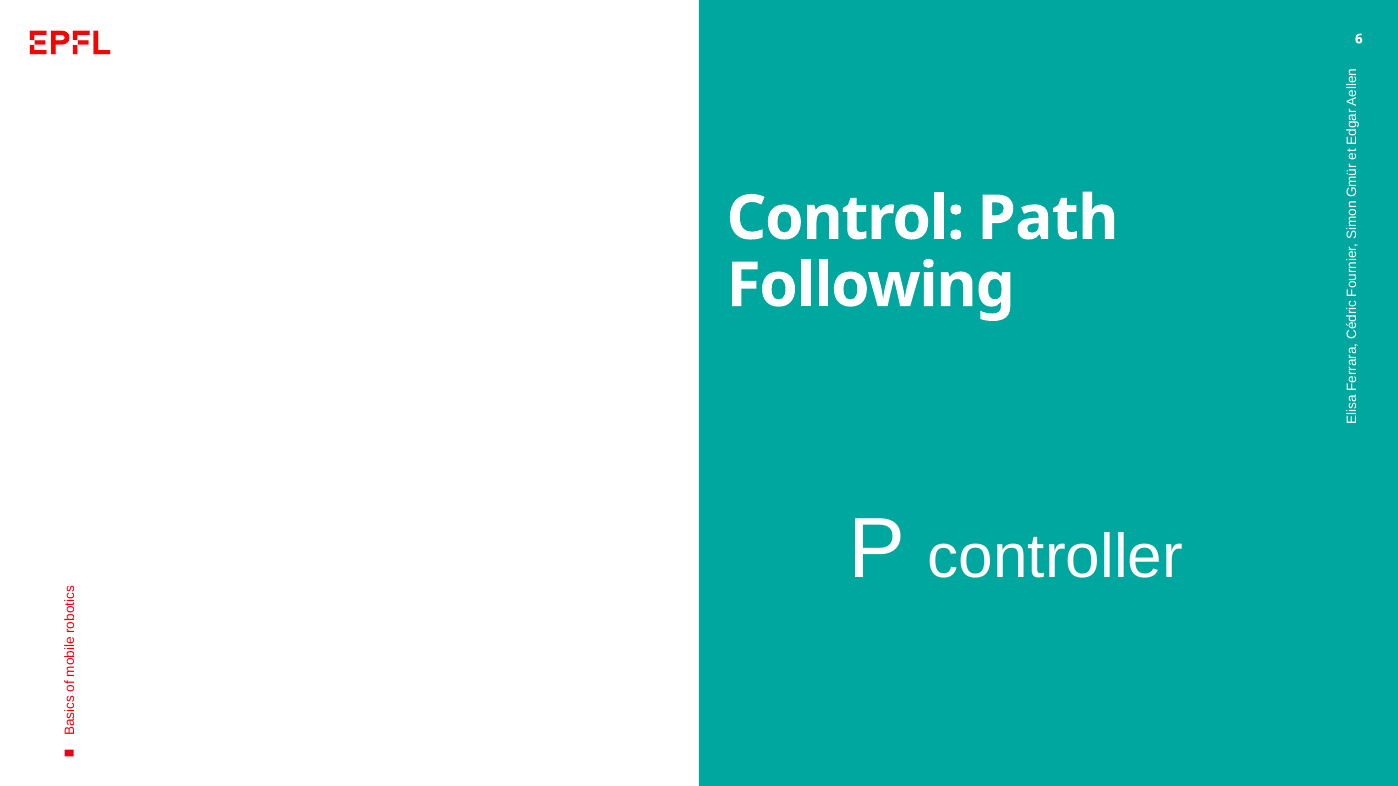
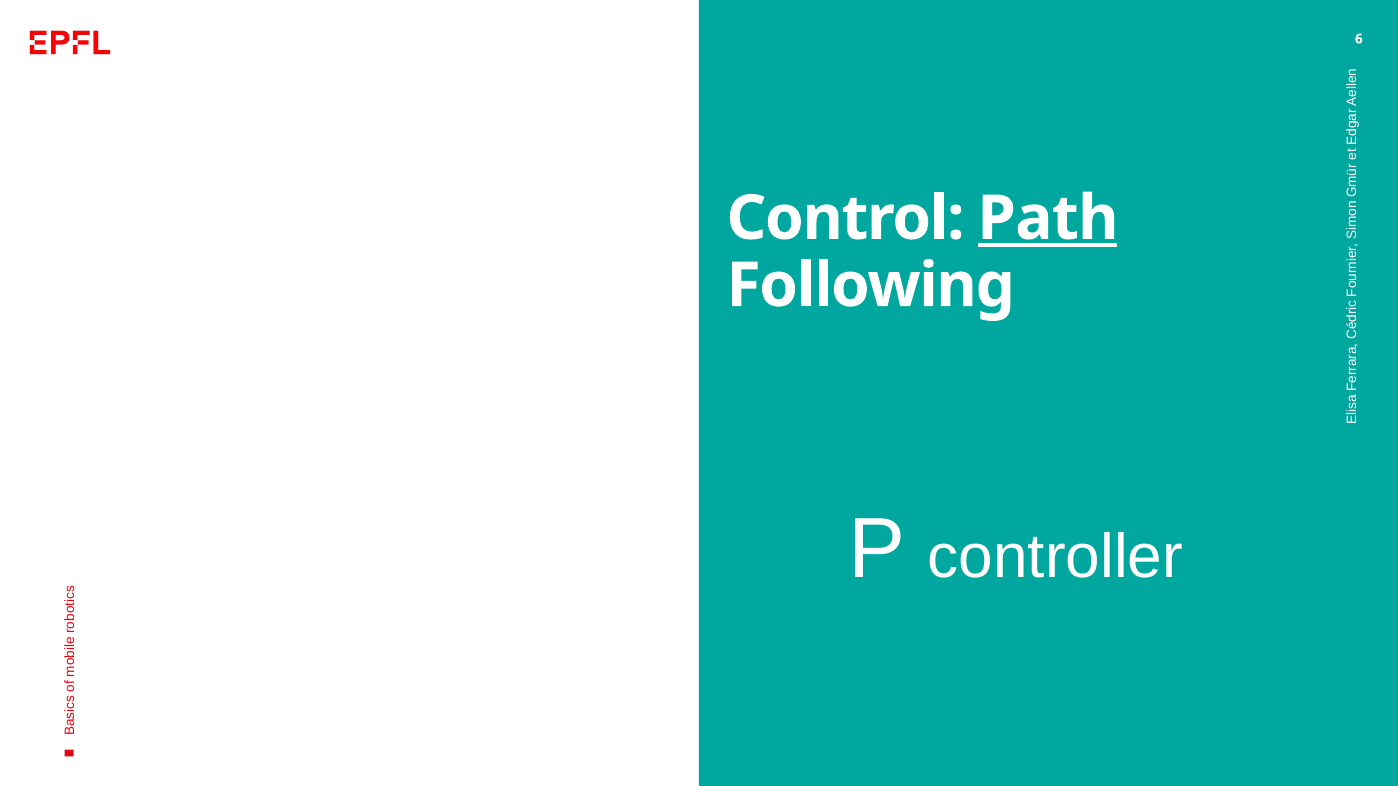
Path underline: none -> present
